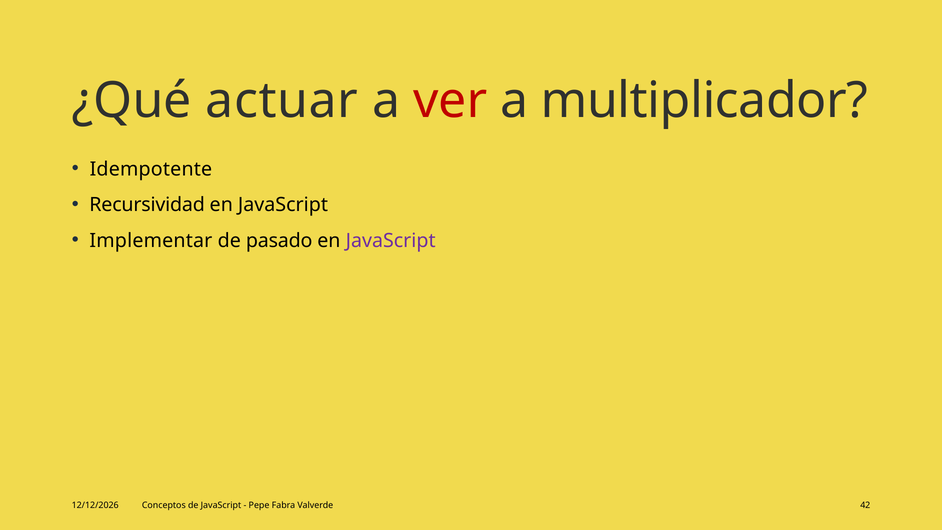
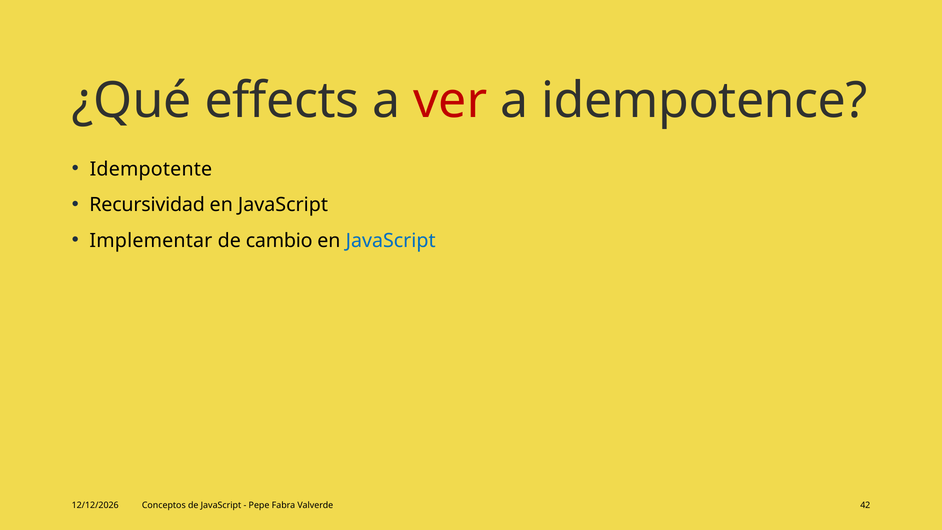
actuar: actuar -> effects
multiplicador: multiplicador -> idempotence
pasado: pasado -> cambio
JavaScript at (391, 240) colour: purple -> blue
